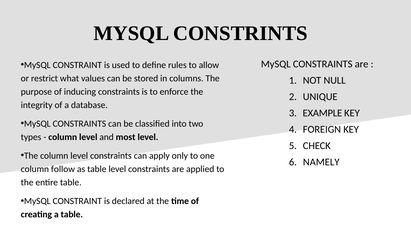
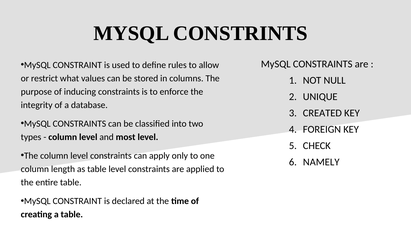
EXAMPLE: EXAMPLE -> CREATED
follow: follow -> length
